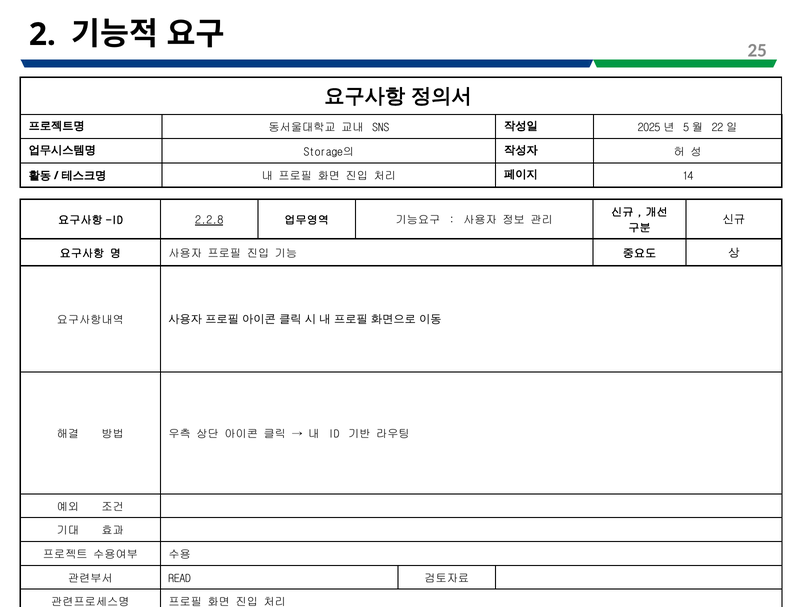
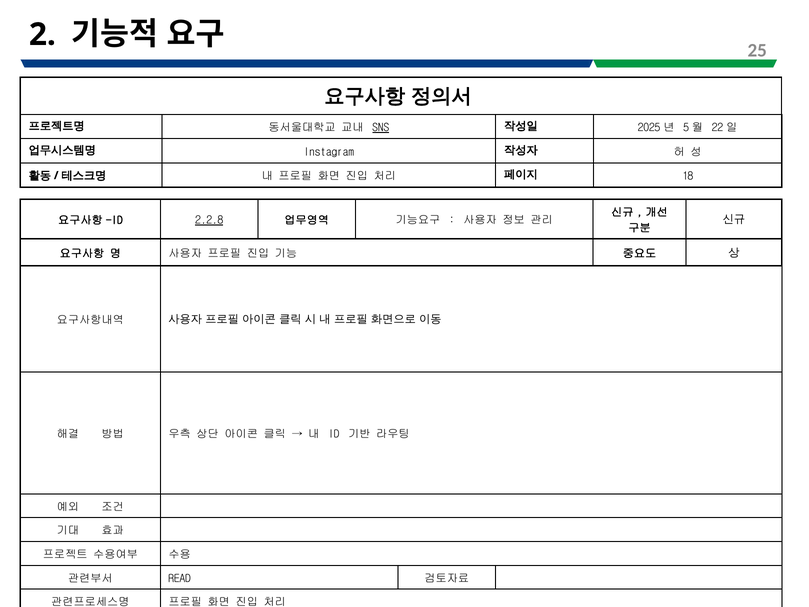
SNS underline: none -> present
Storage의: Storage의 -> Instagram
14: 14 -> 18
